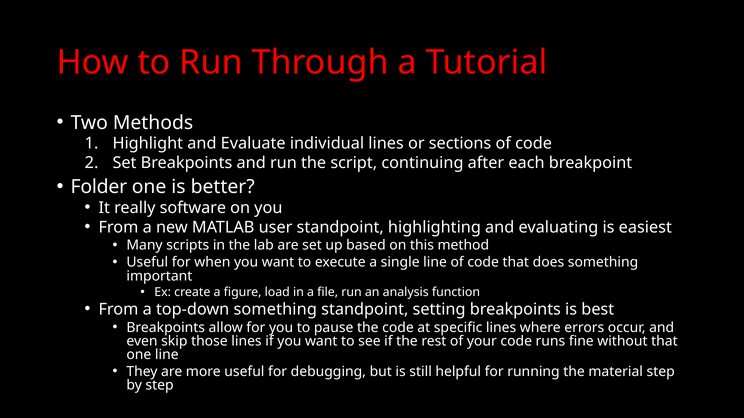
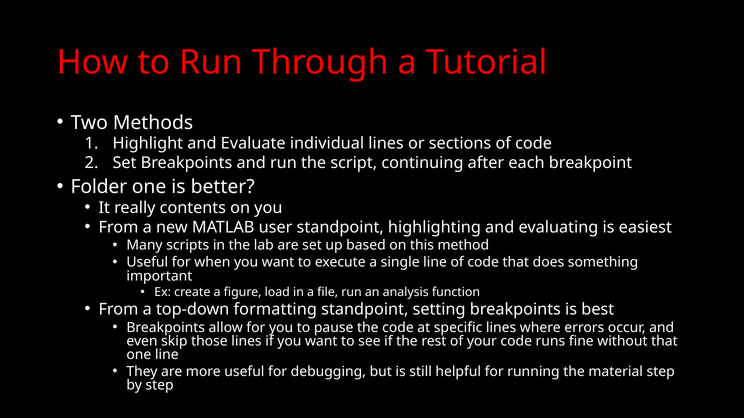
software: software -> contents
top-down something: something -> formatting
